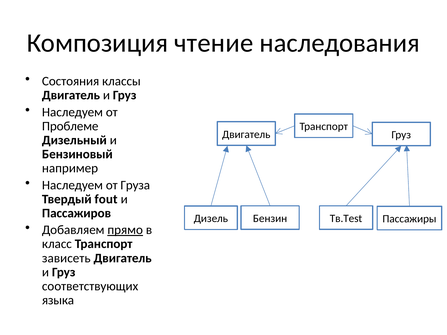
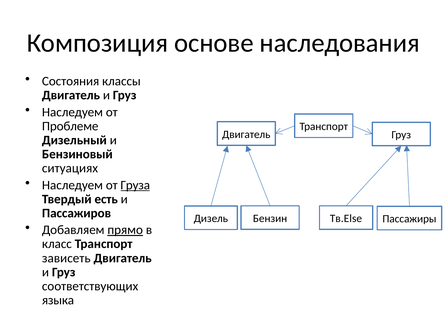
чтение: чтение -> основе
например: например -> ситуациях
Груза underline: none -> present
fout: fout -> есть
Тв.Test: Тв.Test -> Тв.Else
